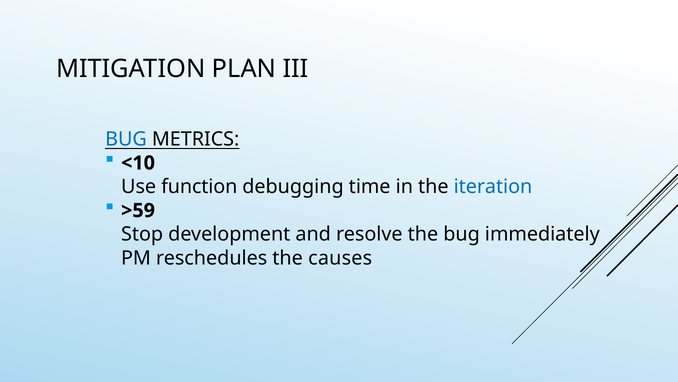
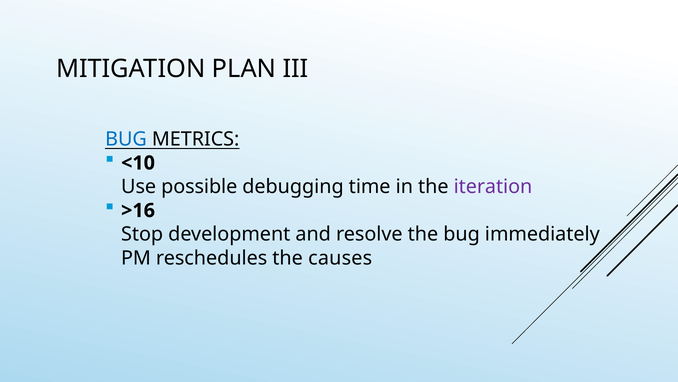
function: function -> possible
iteration colour: blue -> purple
>59: >59 -> >16
